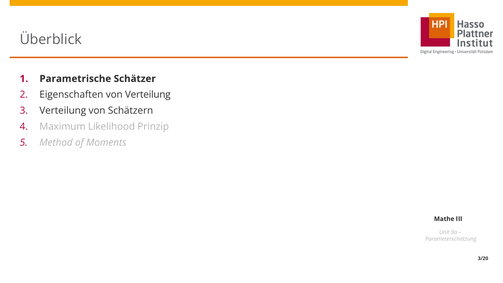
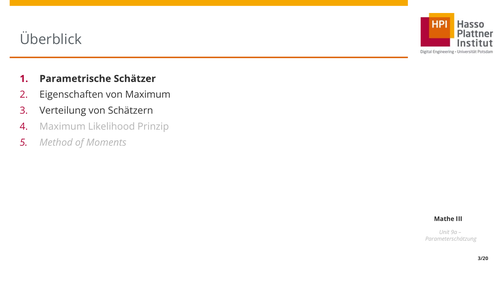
von Verteilung: Verteilung -> Maximum
